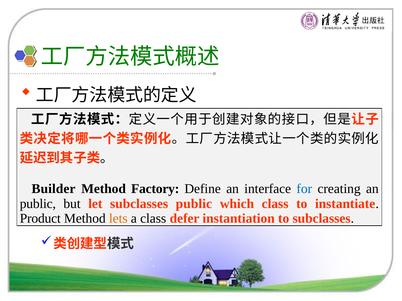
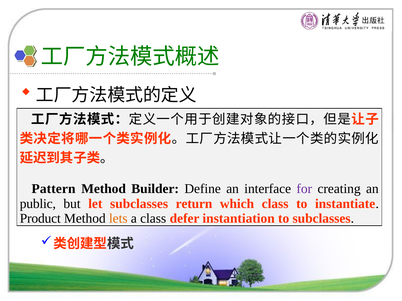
Builder: Builder -> Pattern
Factory: Factory -> Builder
for colour: blue -> purple
subclasses public: public -> return
